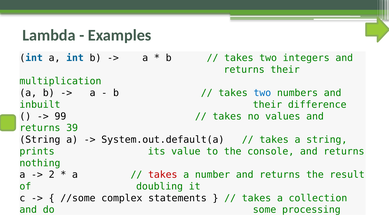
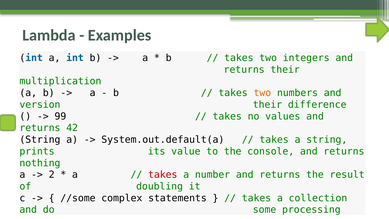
two at (262, 93) colour: blue -> orange
inbuilt: inbuilt -> version
39: 39 -> 42
